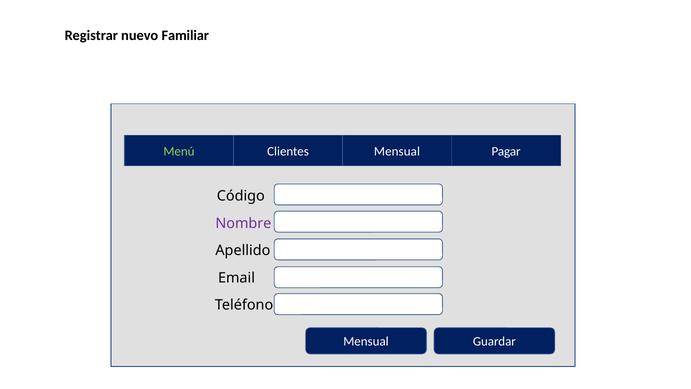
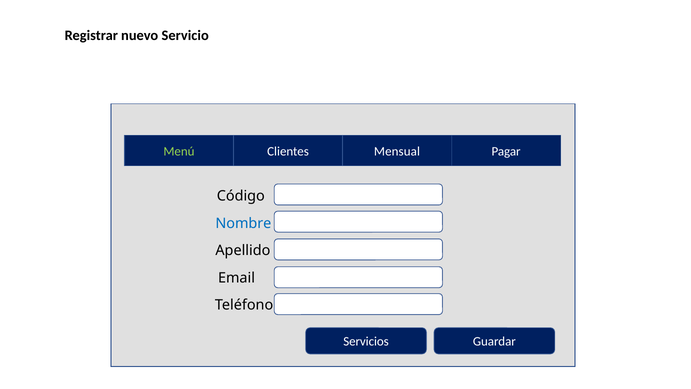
Familiar: Familiar -> Servicio
Nombre colour: purple -> blue
Mensual at (366, 341): Mensual -> Servicios
